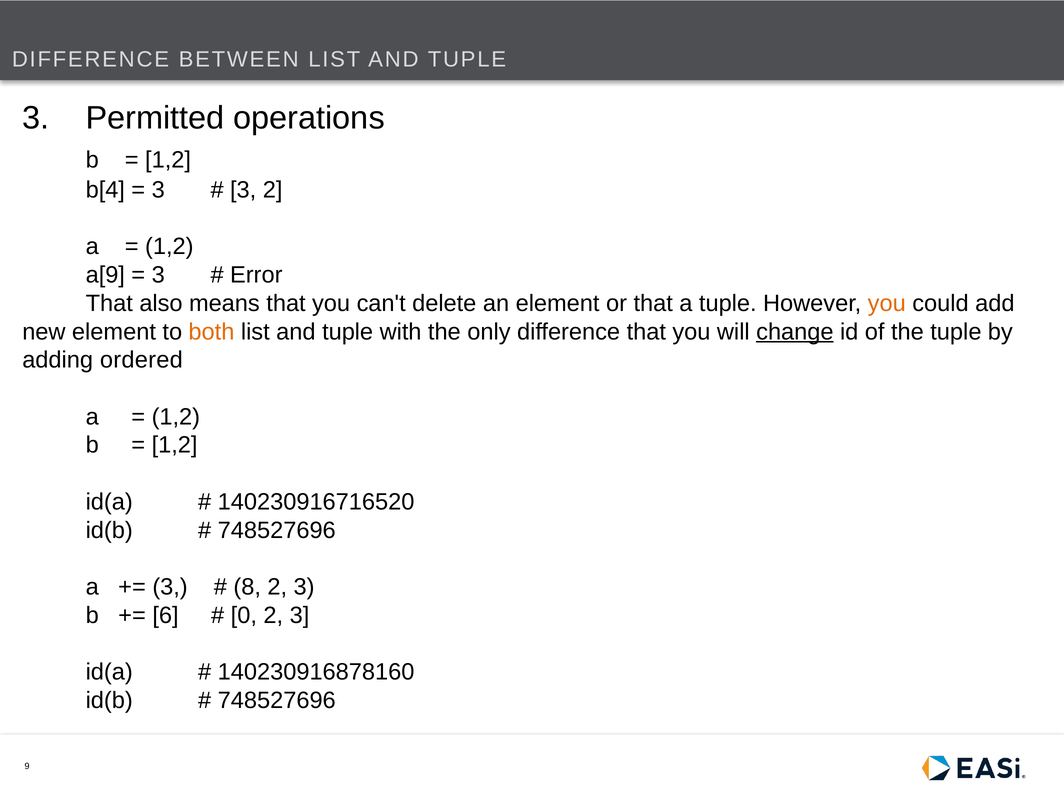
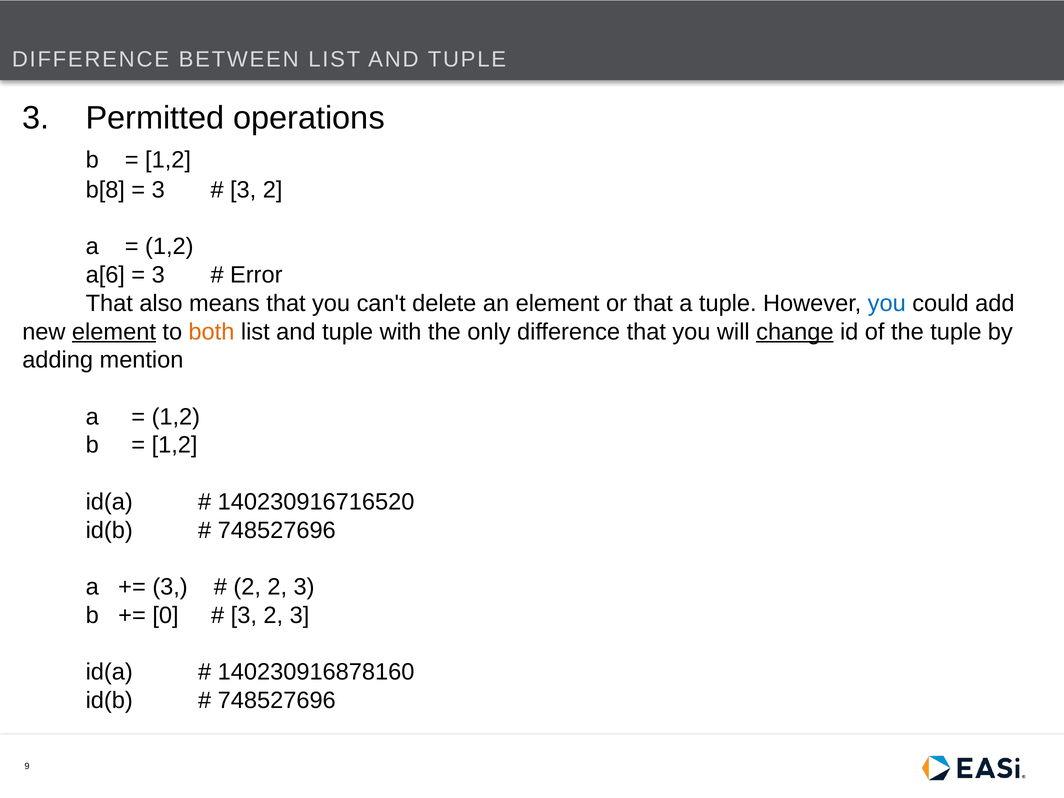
b[4: b[4 -> b[8
a[9: a[9 -> a[6
you at (887, 303) colour: orange -> blue
element at (114, 332) underline: none -> present
ordered: ordered -> mention
8 at (247, 587): 8 -> 2
6: 6 -> 0
0 at (244, 615): 0 -> 3
